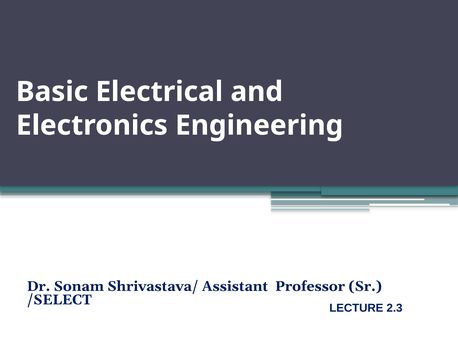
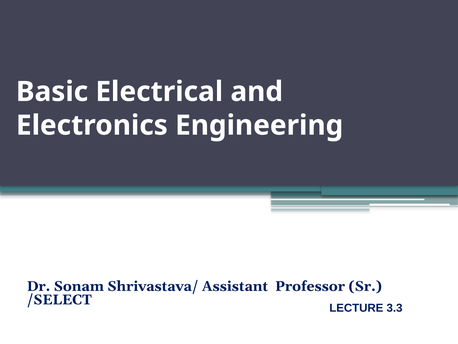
2.3: 2.3 -> 3.3
